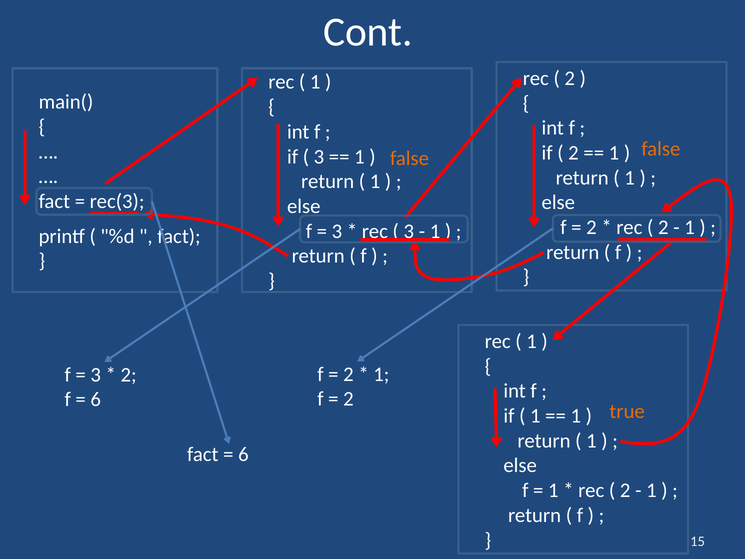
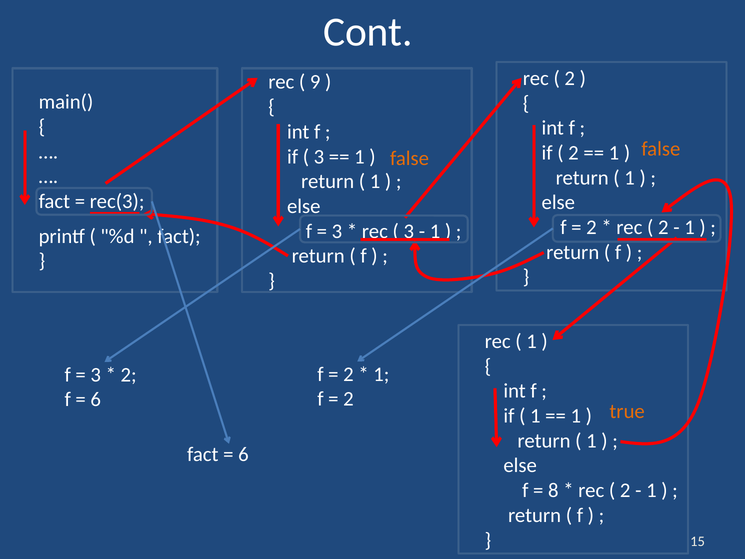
1 at (315, 82): 1 -> 9
1 at (553, 490): 1 -> 8
